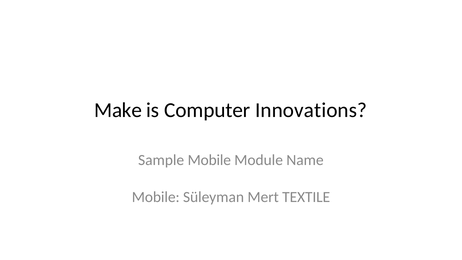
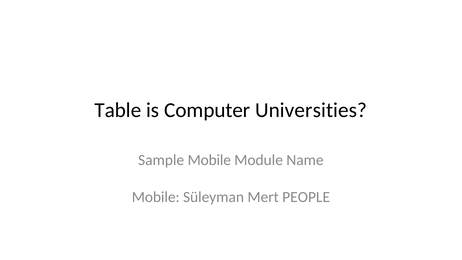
Make: Make -> Table
Innovations: Innovations -> Universities
TEXTILE: TEXTILE -> PEOPLE
